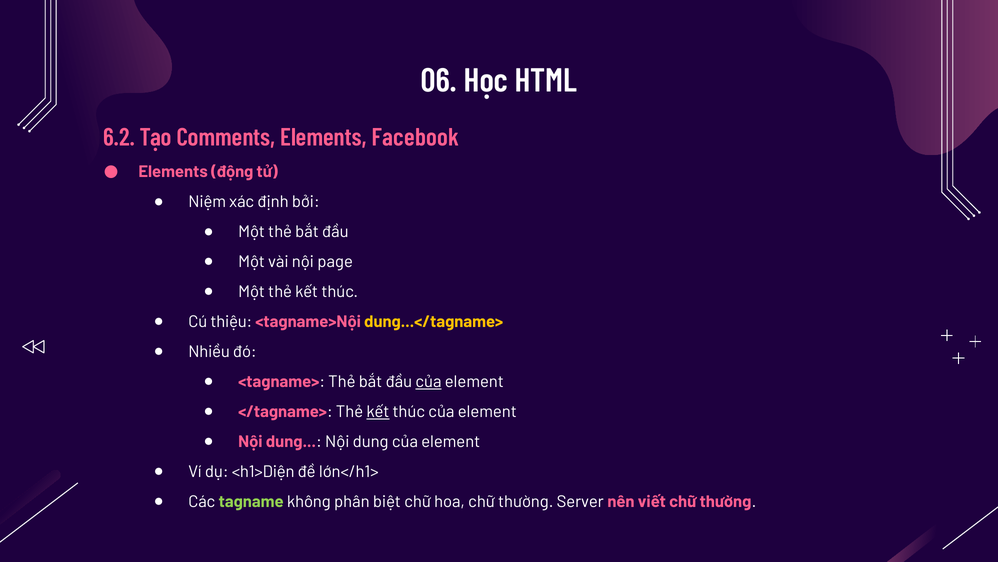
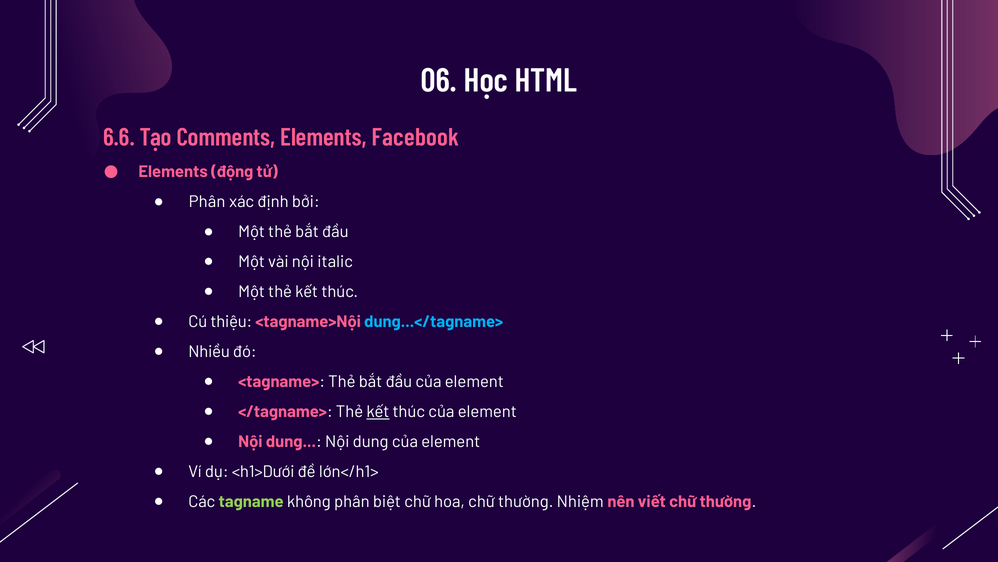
6.2: 6.2 -> 6.6
Niệm at (207, 202): Niệm -> Phân
page: page -> italic
dung...</tagname> colour: yellow -> light blue
của at (428, 381) underline: present -> none
<h1>Diện: <h1>Diện -> <h1>Dưới
Server: Server -> Nhiệm
